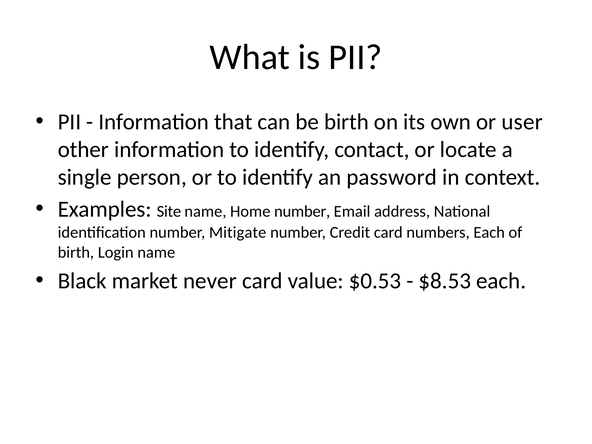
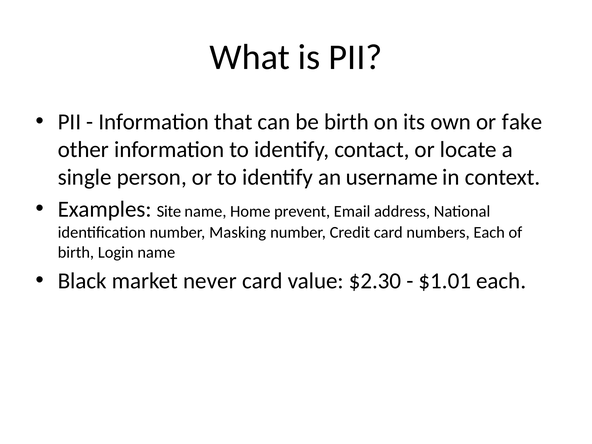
user: user -> fake
password: password -> username
Home number: number -> prevent
Mitigate: Mitigate -> Masking
$0.53: $0.53 -> $2.30
$8.53: $8.53 -> $1.01
